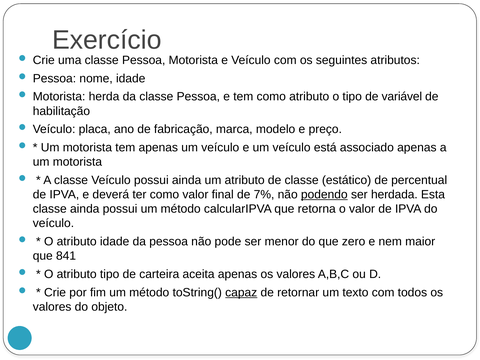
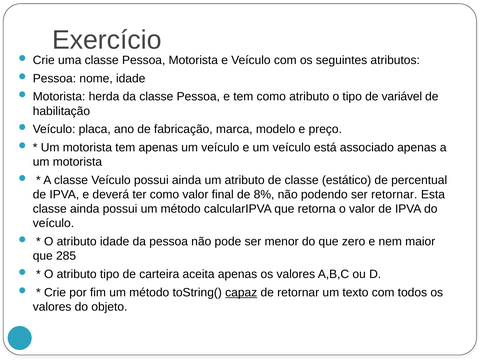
7%: 7% -> 8%
podendo underline: present -> none
ser herdada: herdada -> retornar
841: 841 -> 285
